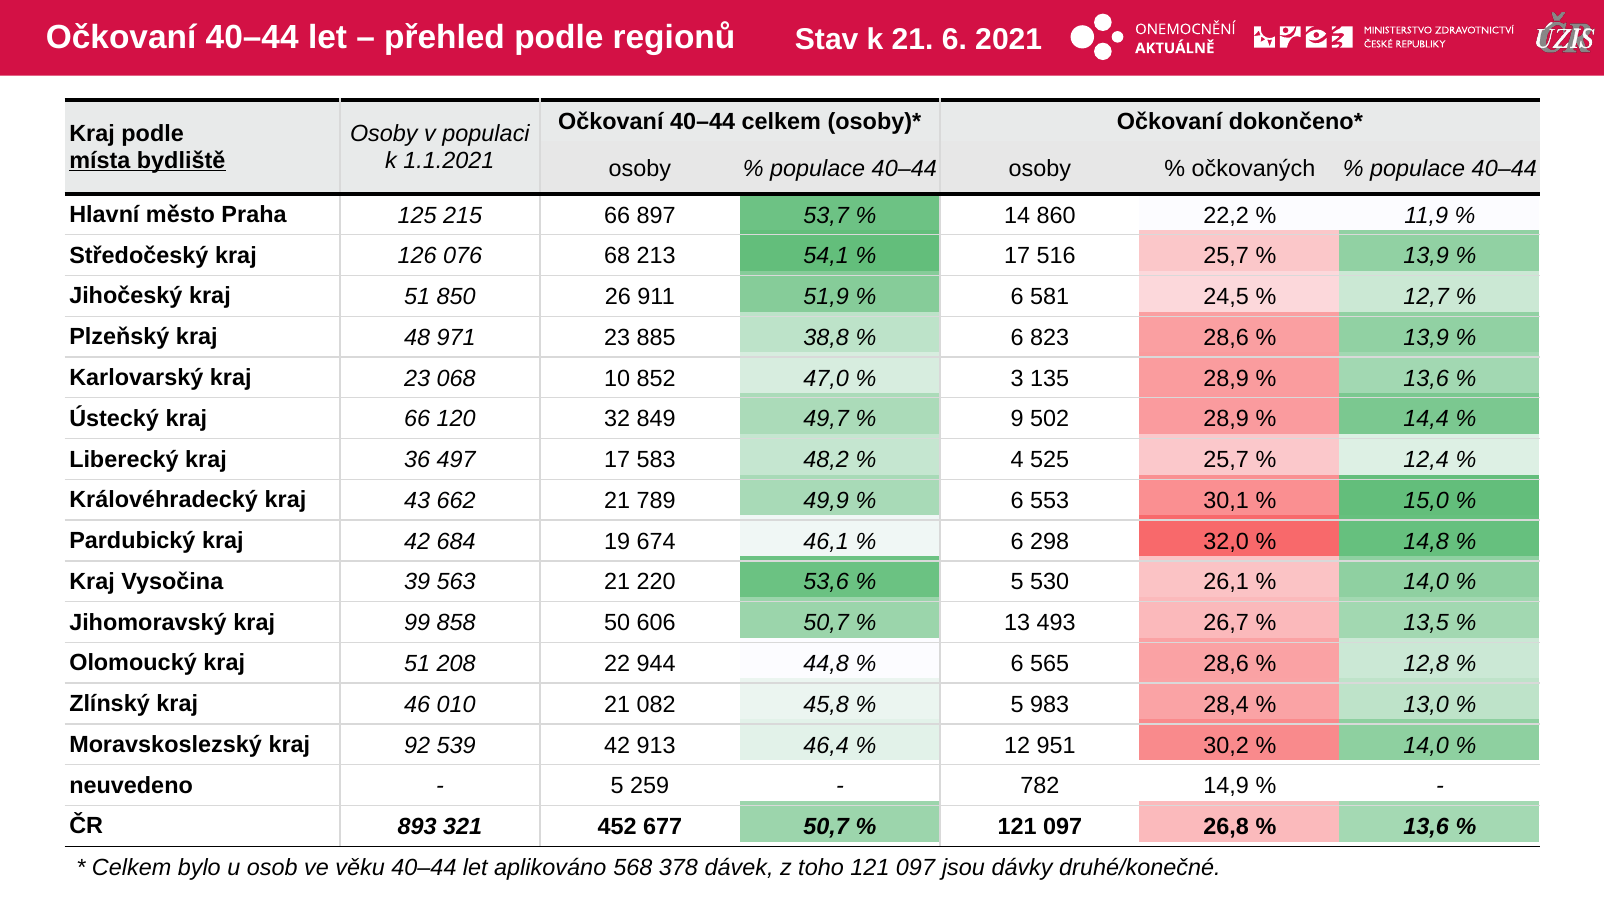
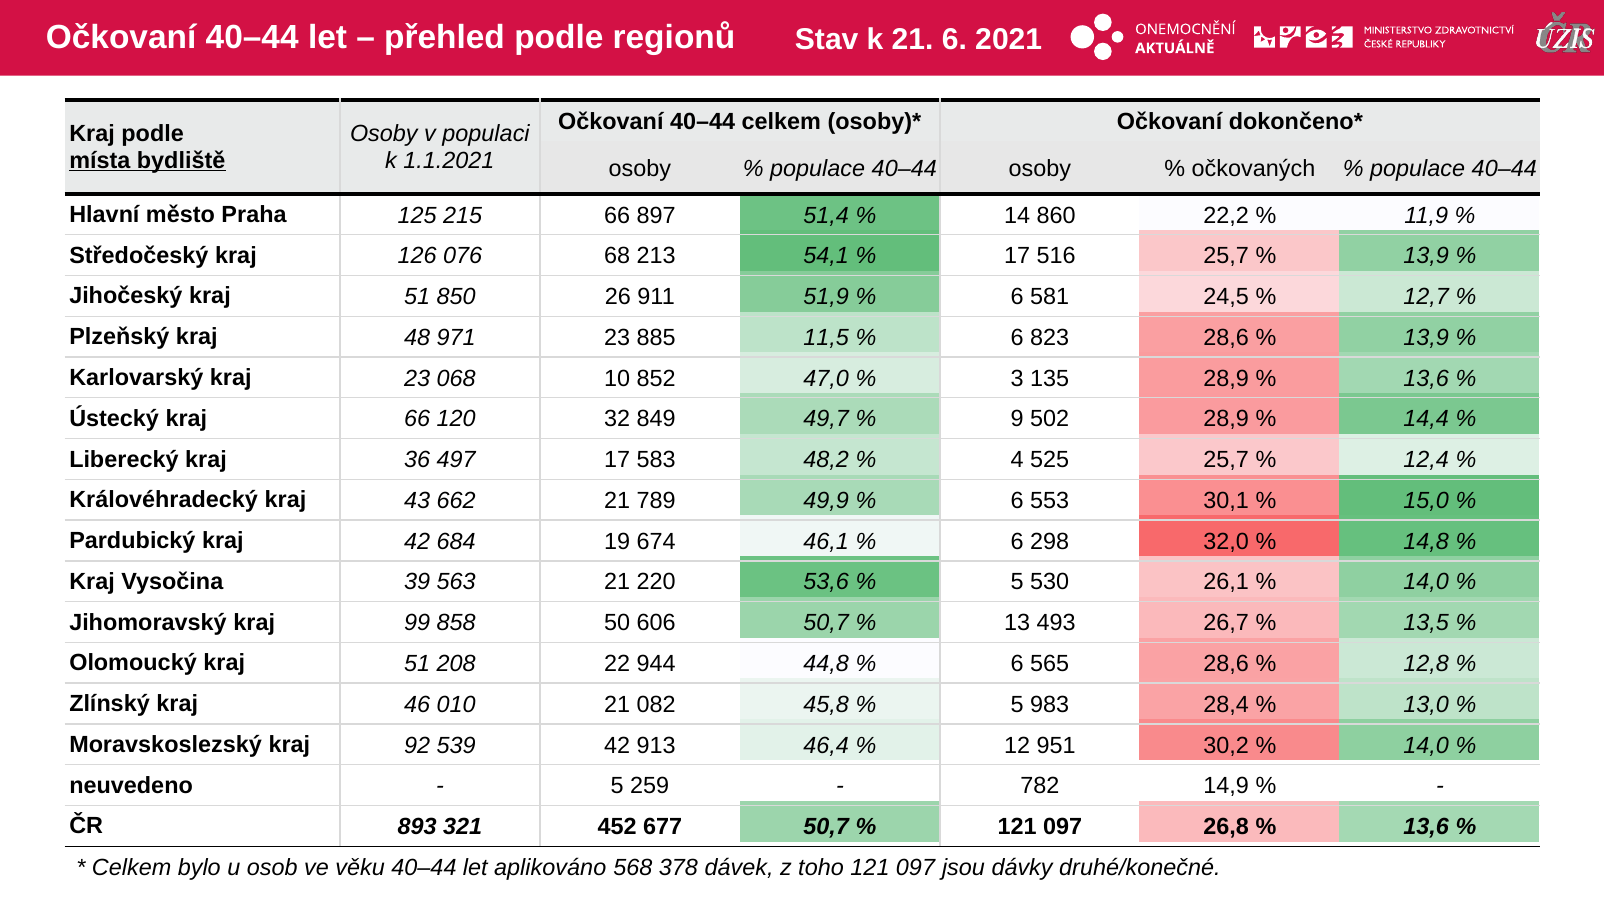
53,7: 53,7 -> 51,4
38,8: 38,8 -> 11,5
